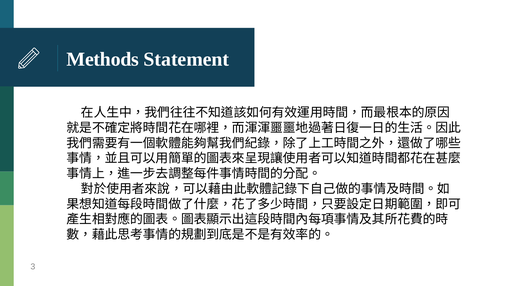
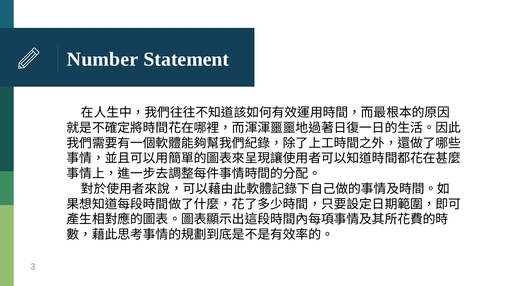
Methods: Methods -> Number
